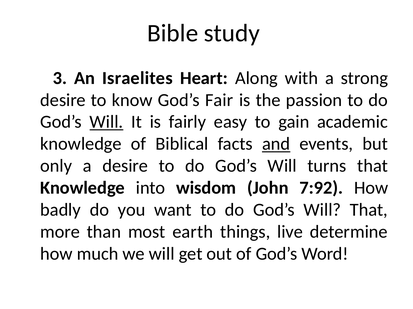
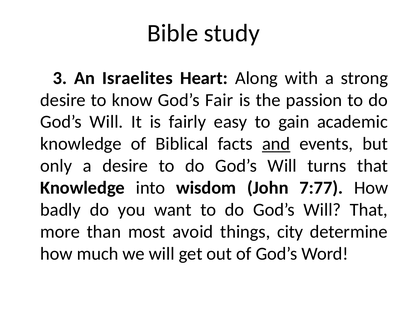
Will at (106, 122) underline: present -> none
7:92: 7:92 -> 7:77
earth: earth -> avoid
live: live -> city
